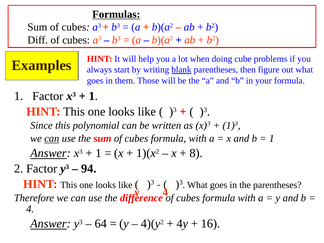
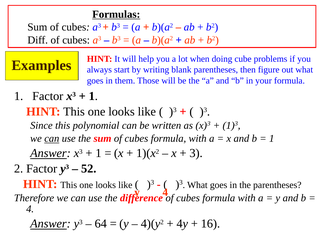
blank underline: present -> none
8: 8 -> 3
94: 94 -> 52
